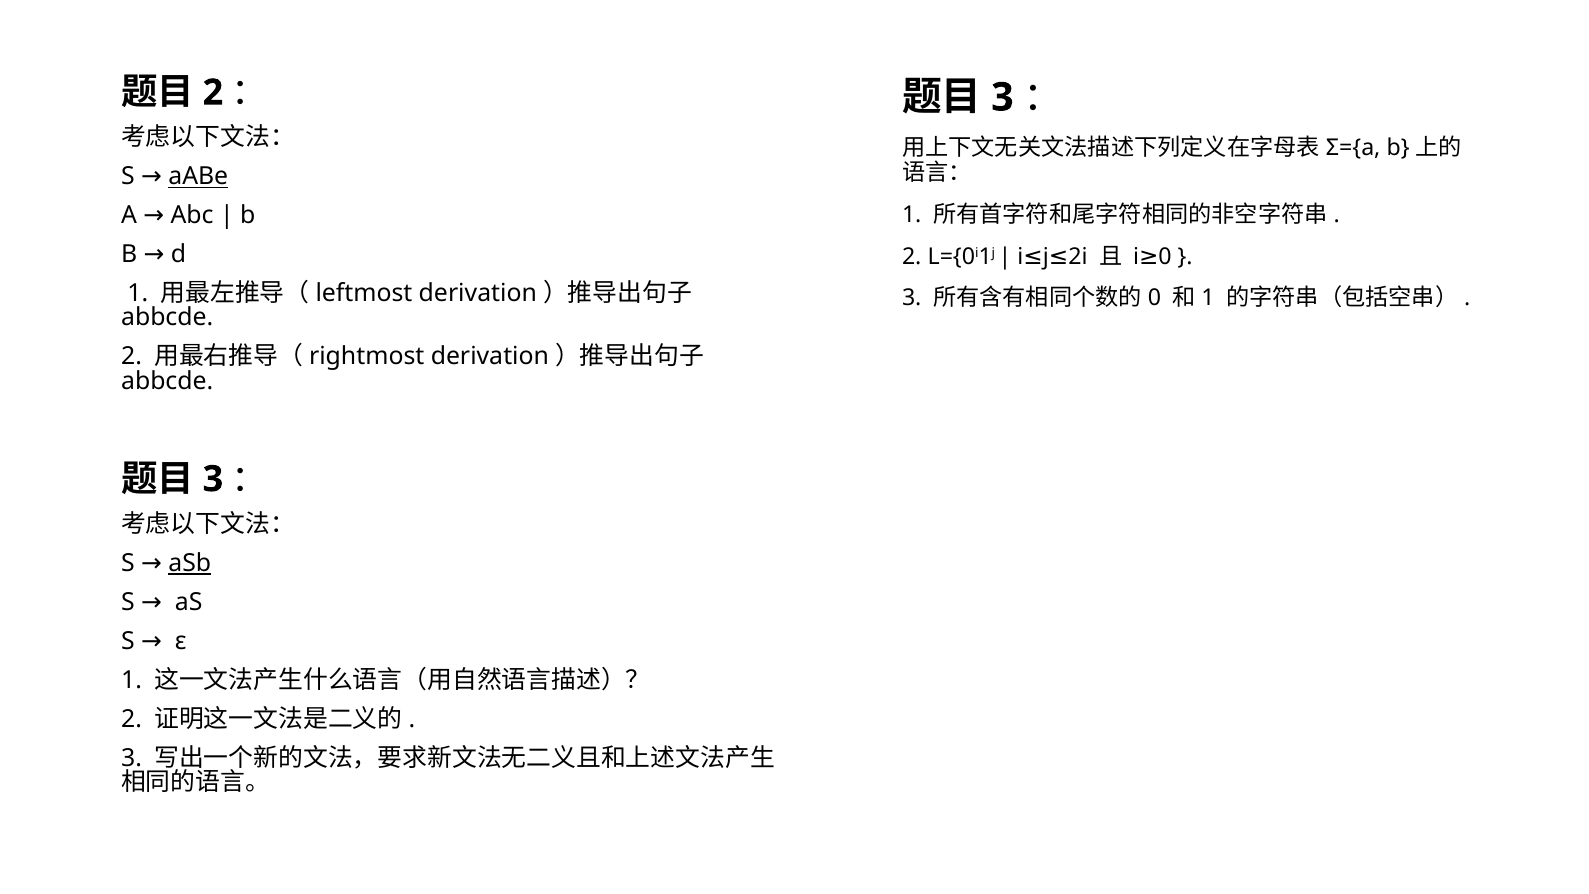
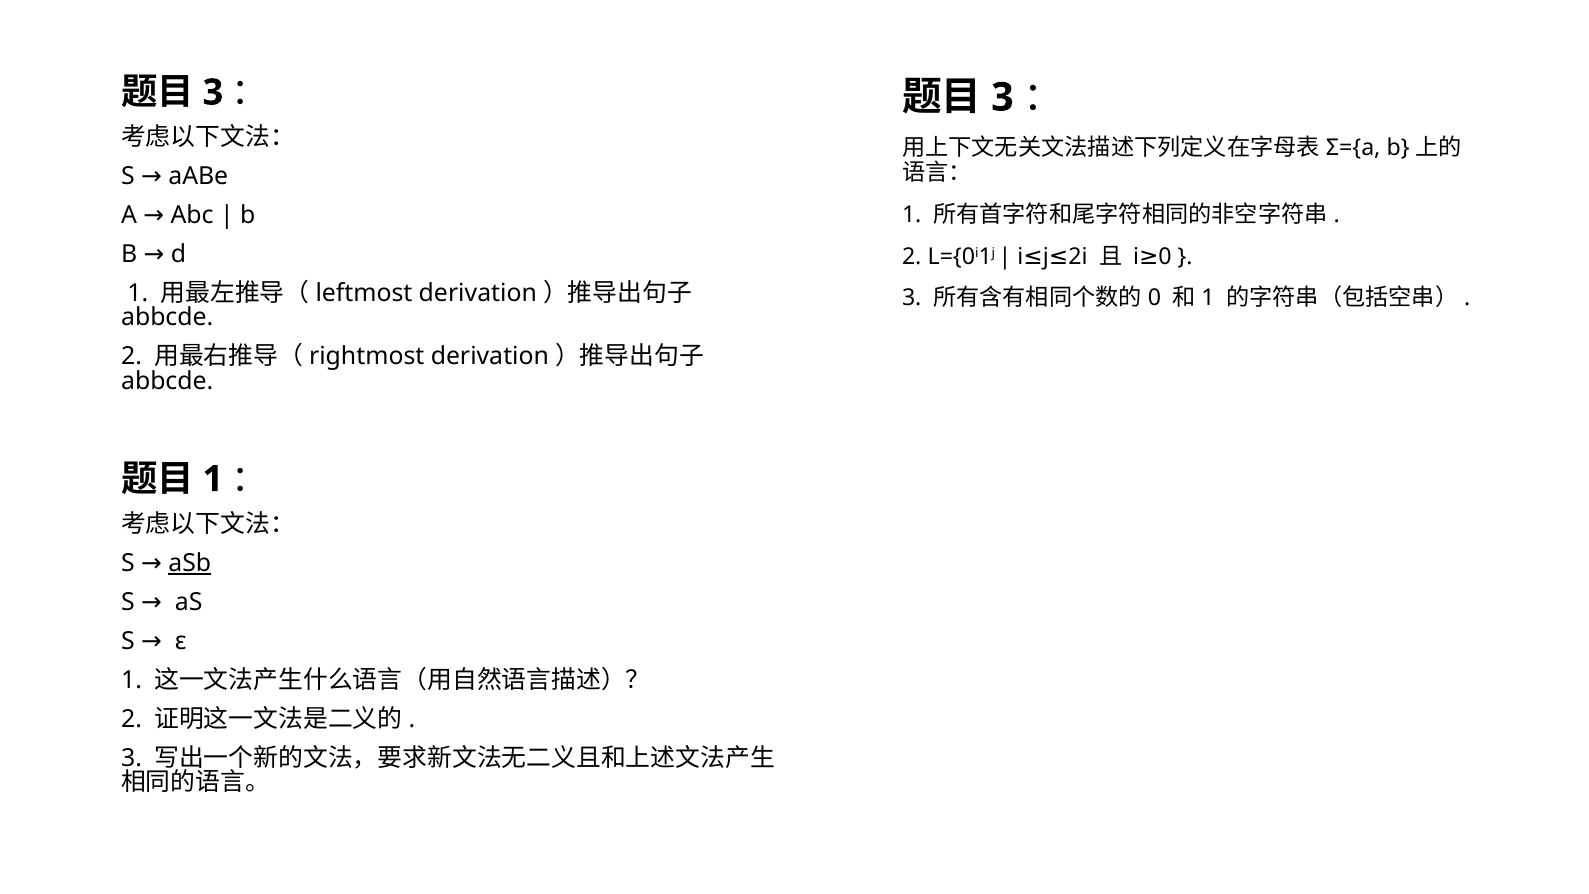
2 at (213, 93): 2 -> 3
aABe underline: present -> none
3 at (213, 479): 3 -> 1
